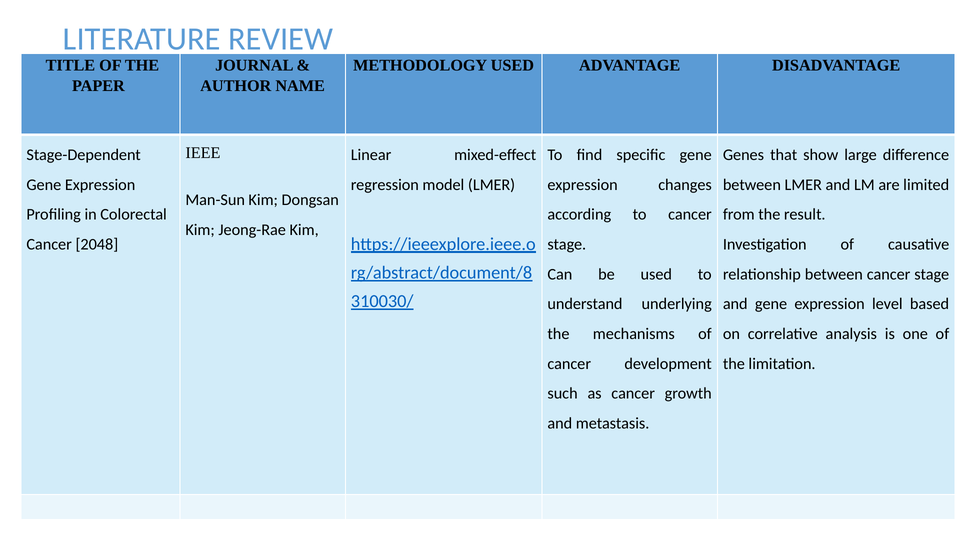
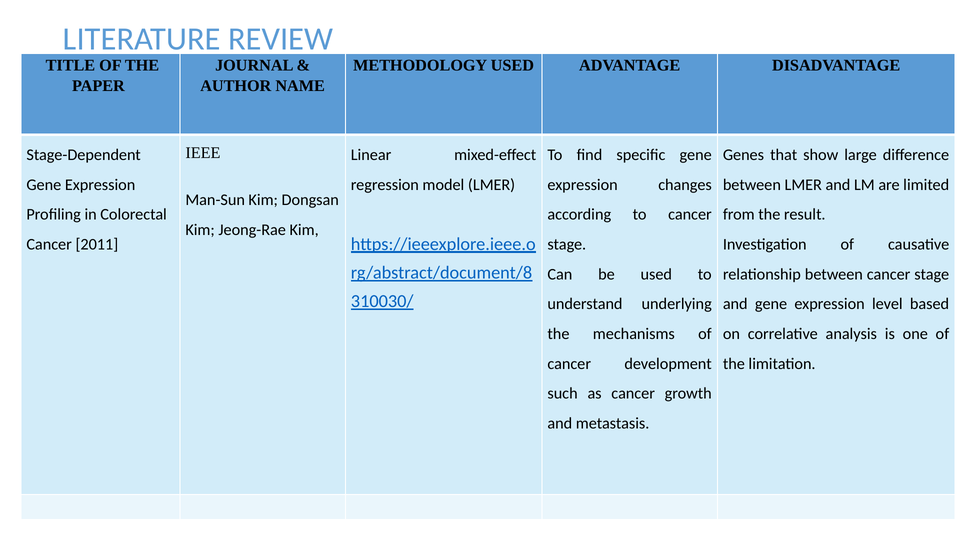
2048: 2048 -> 2011
